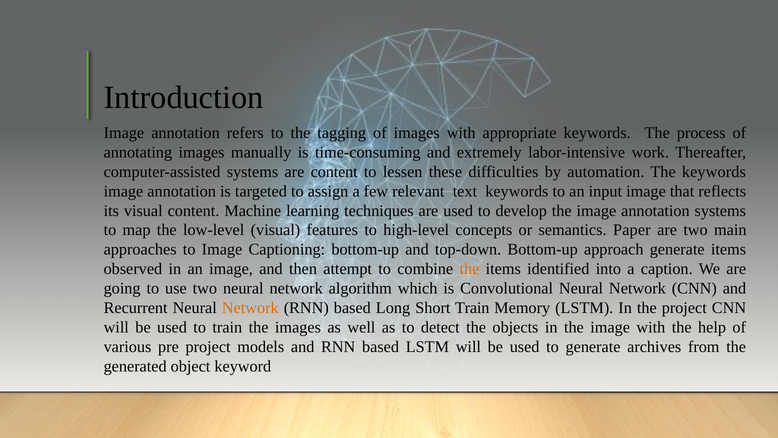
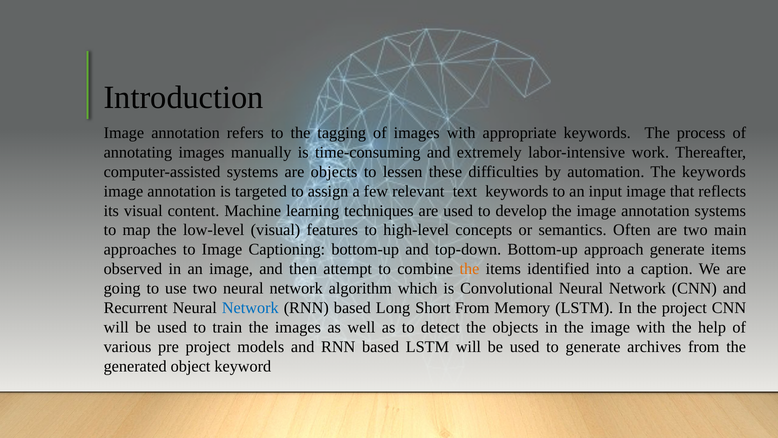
are content: content -> objects
Paper: Paper -> Often
Network at (250, 308) colour: orange -> blue
Short Train: Train -> From
